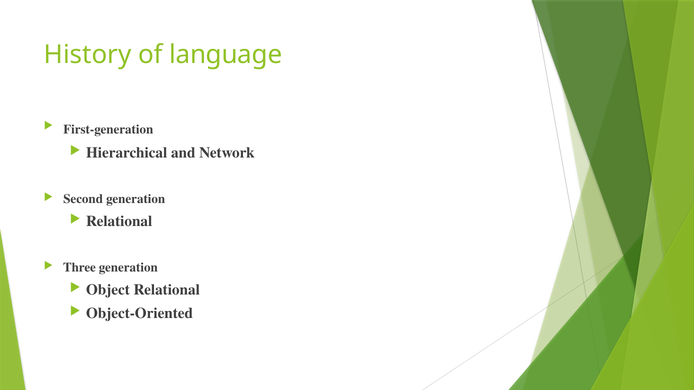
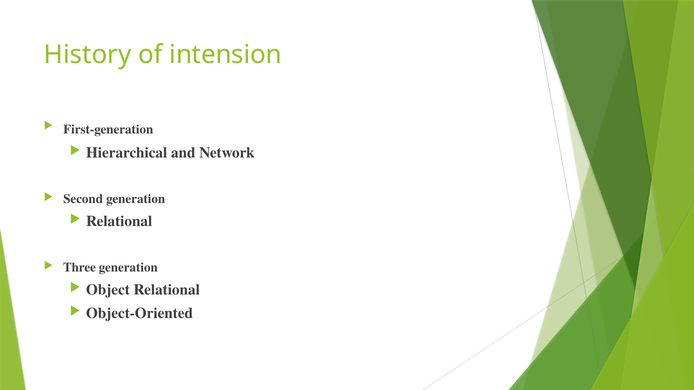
language: language -> intension
